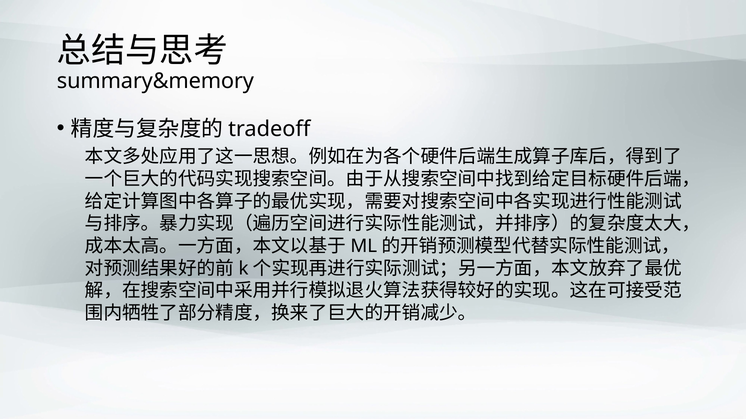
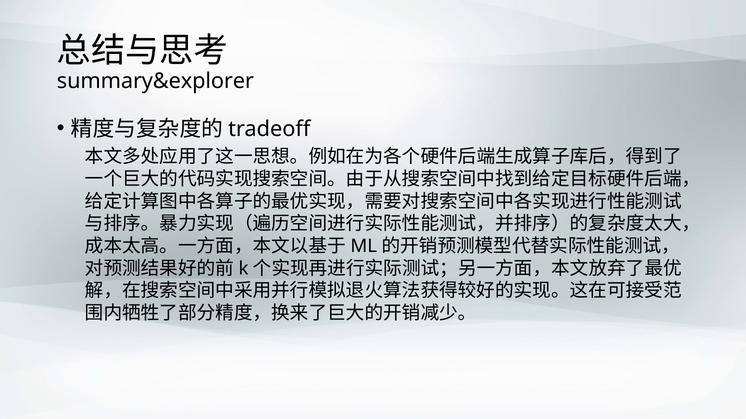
summary&memory: summary&memory -> summary&explorer
